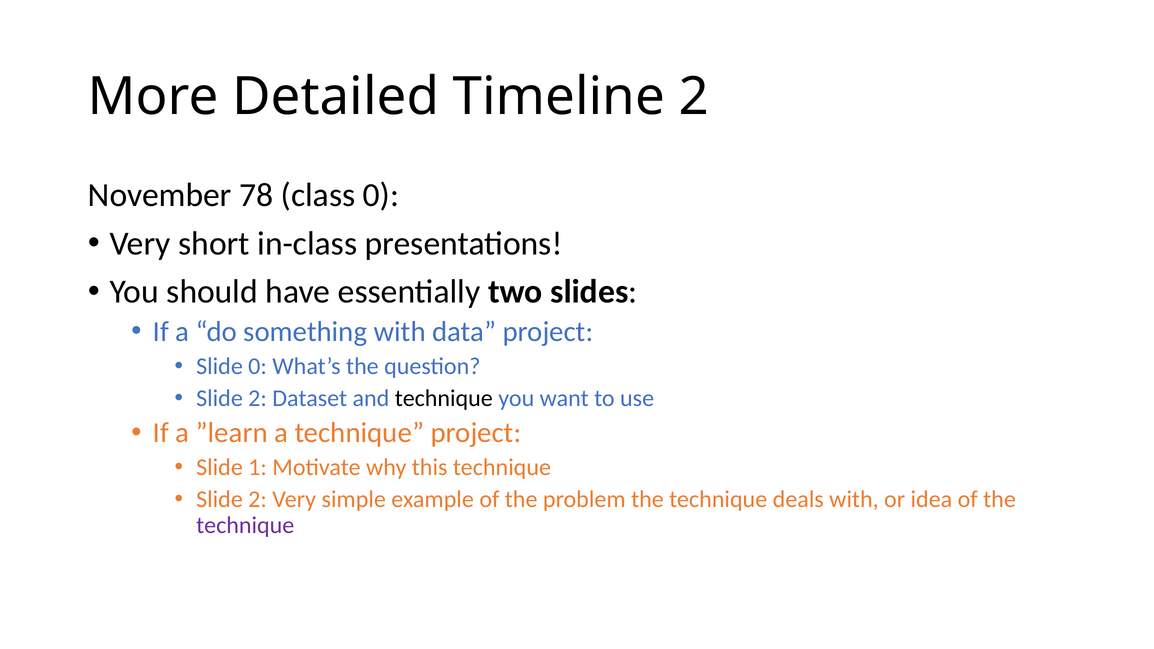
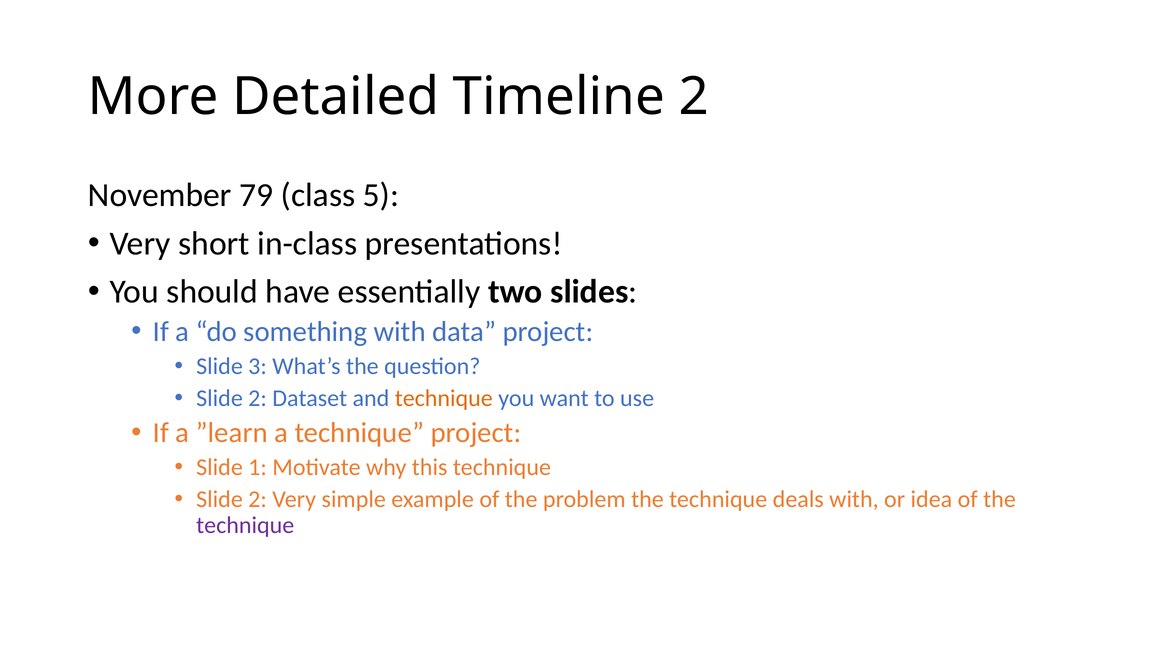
78: 78 -> 79
class 0: 0 -> 5
Slide 0: 0 -> 3
technique at (444, 398) colour: black -> orange
